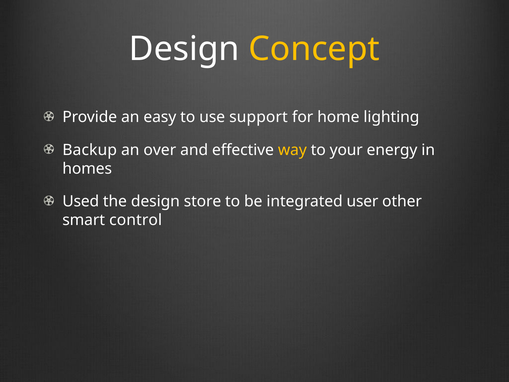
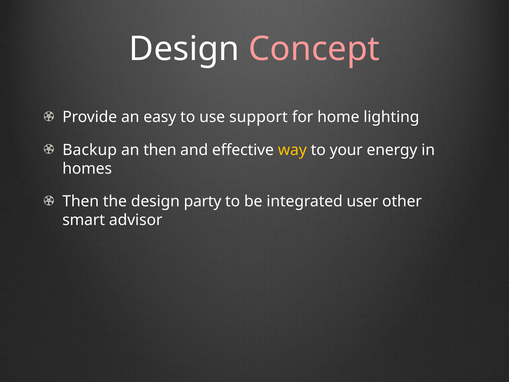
Concept colour: yellow -> pink
an over: over -> then
Used at (81, 201): Used -> Then
store: store -> party
control: control -> advisor
